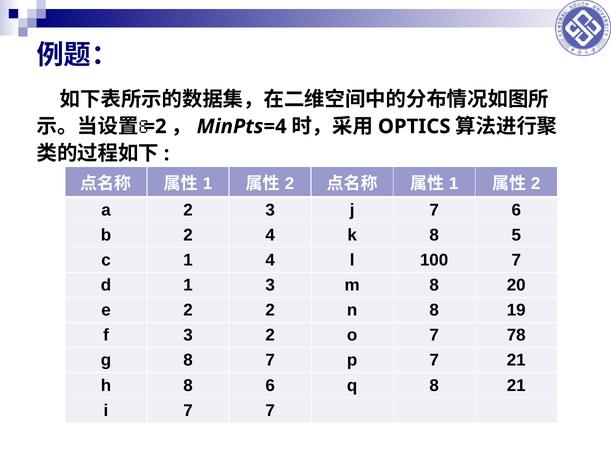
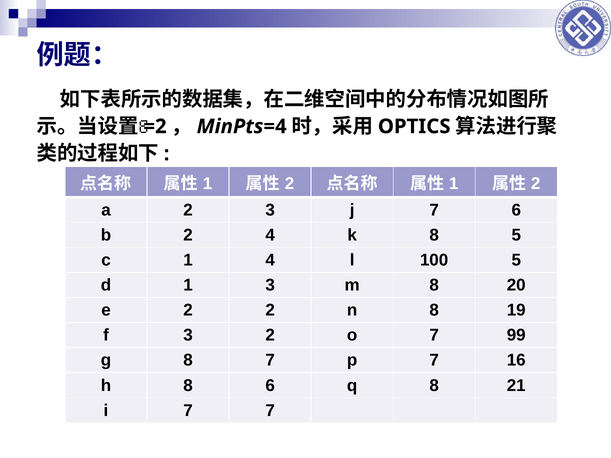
100 7: 7 -> 5
78: 78 -> 99
7 21: 21 -> 16
